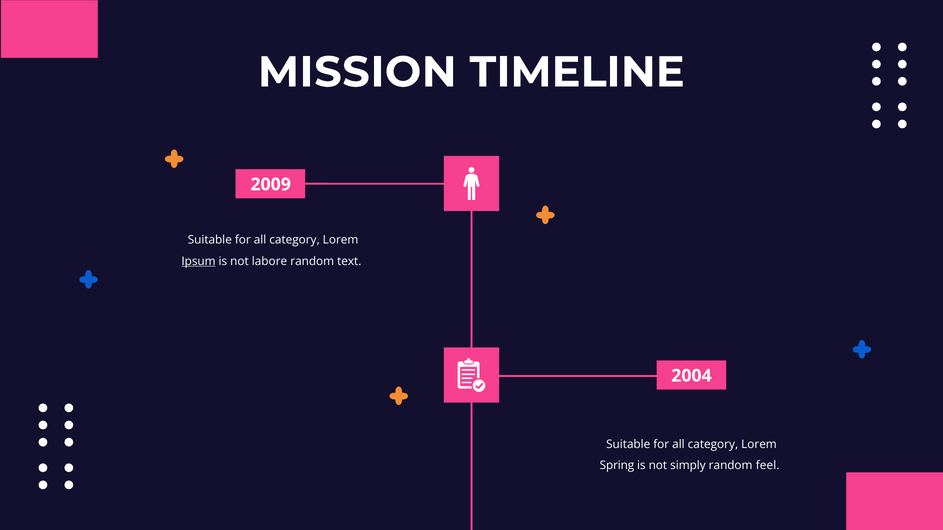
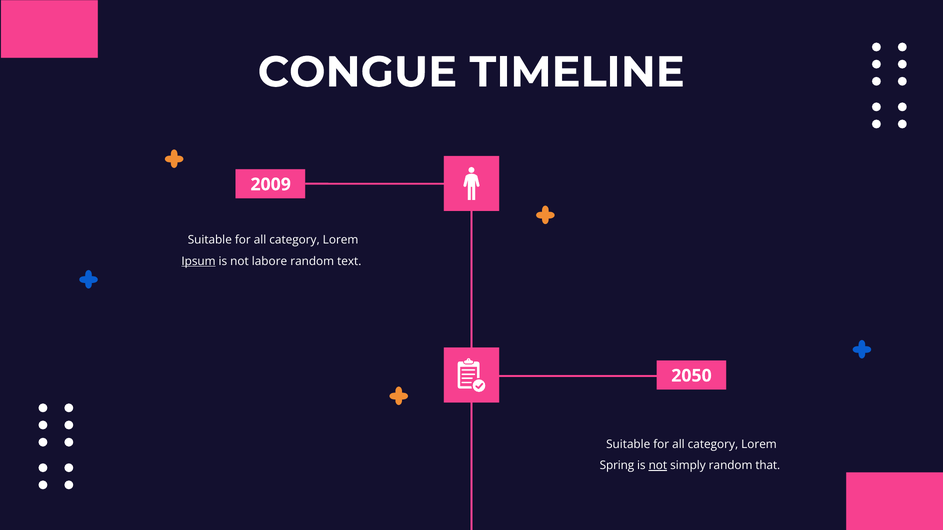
MISSION: MISSION -> CONGUE
2004: 2004 -> 2050
not at (658, 466) underline: none -> present
feel: feel -> that
